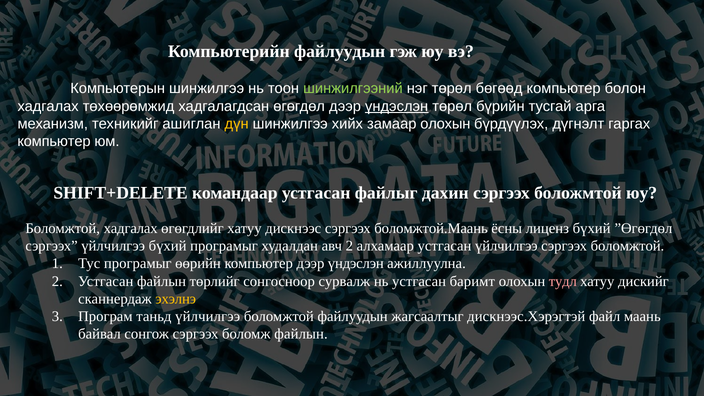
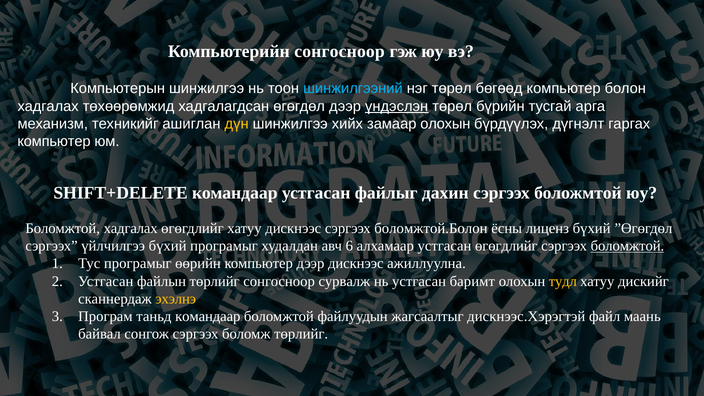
Компьютерийн файлуудын: файлуудын -> сонгосноор
шинжилгээний colour: light green -> light blue
боломжтой.Маань: боломжтой.Маань -> боломжтой.Болон
авч 2: 2 -> 6
устгасан үйлчилгээ: үйлчилгээ -> өгөгдлийг
боломжтой at (627, 246) underline: none -> present
компьютер дээр үндэслэн: үндэслэн -> дискнээс
тудл colour: pink -> yellow
таньд үйлчилгээ: үйлчилгээ -> командаар
боломж файлын: файлын -> төрлийг
